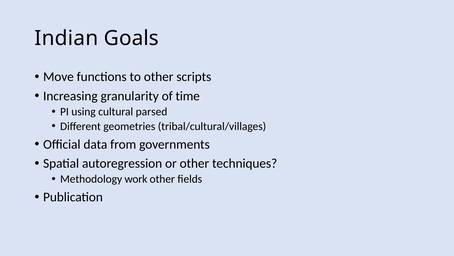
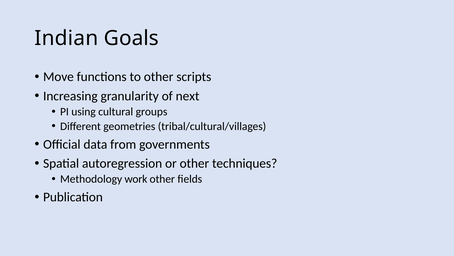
time: time -> next
parsed: parsed -> groups
